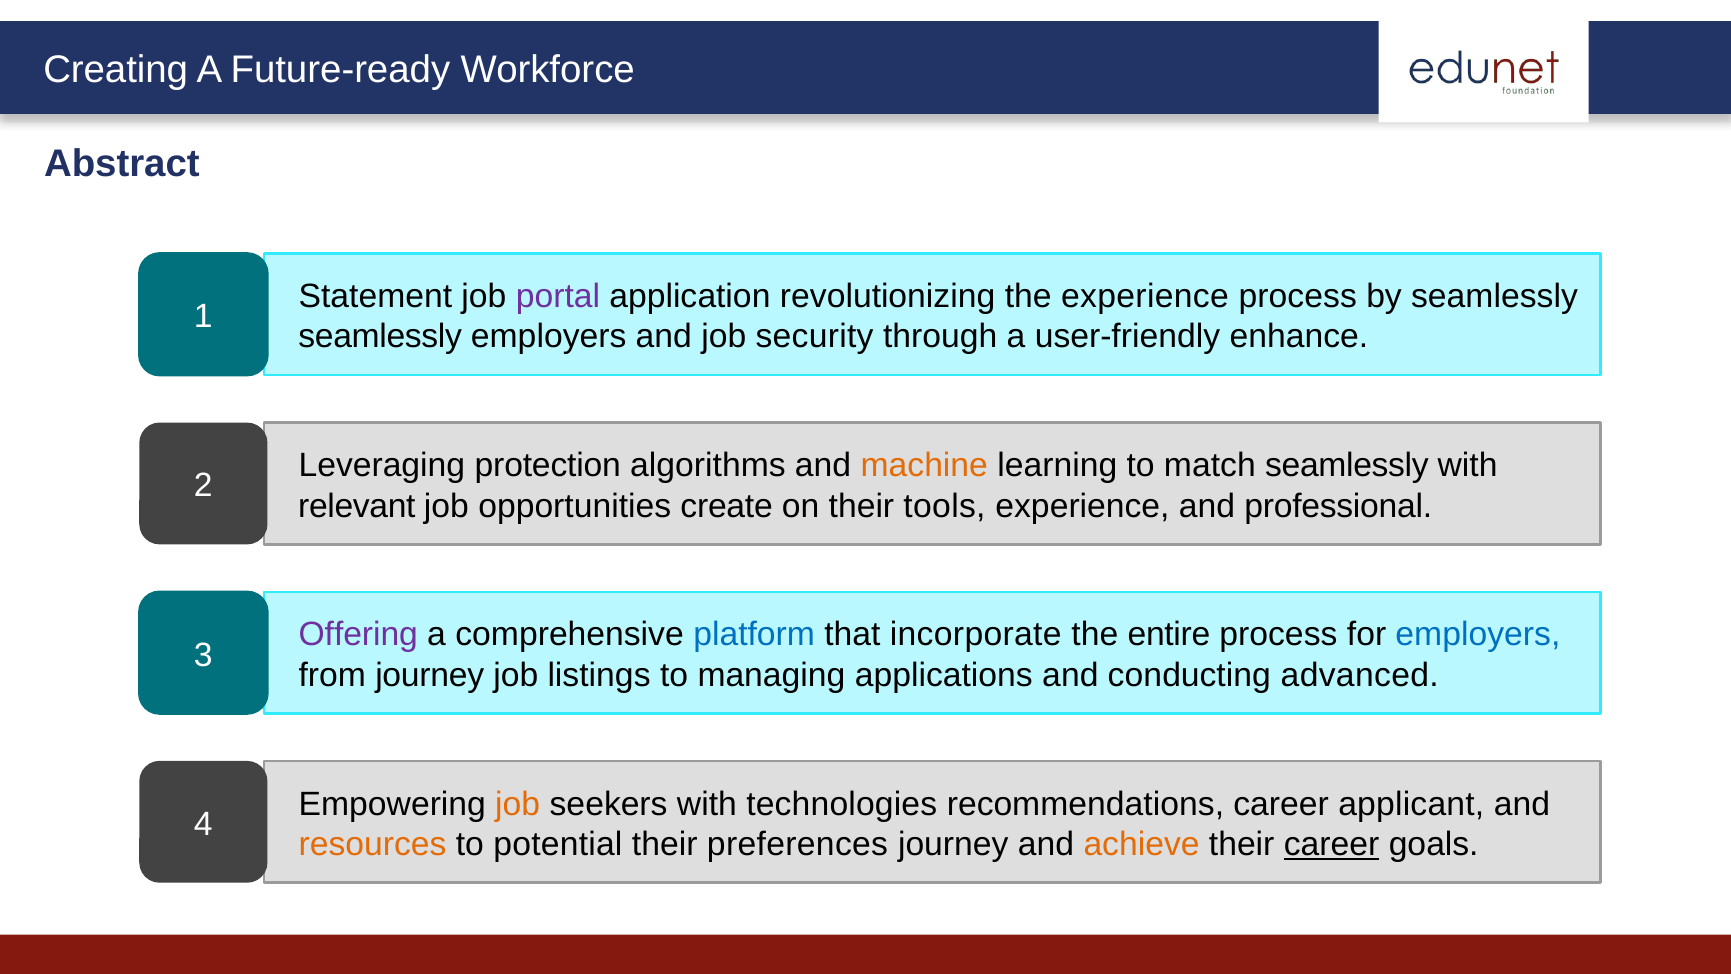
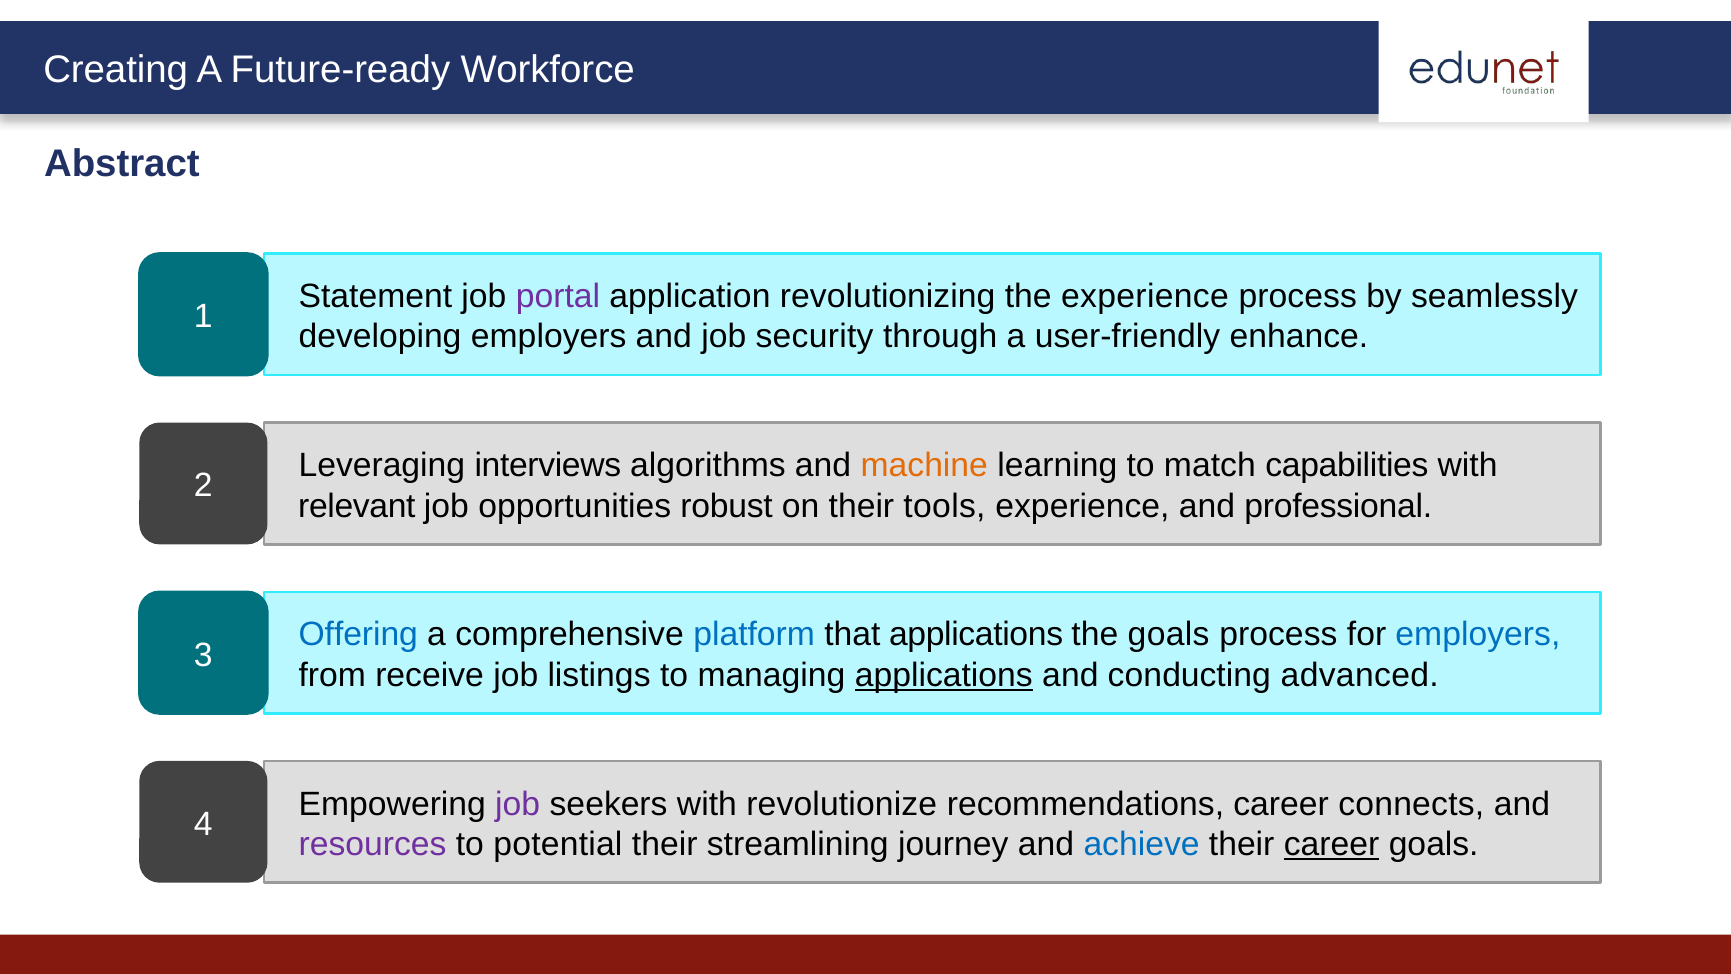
seamlessly at (380, 337): seamlessly -> developing
protection: protection -> interviews
match seamlessly: seamlessly -> capabilities
create: create -> robust
Offering colour: purple -> blue
that incorporate: incorporate -> applications
the entire: entire -> goals
from journey: journey -> receive
applications at (944, 675) underline: none -> present
job at (518, 804) colour: orange -> purple
technologies: technologies -> revolutionize
applicant: applicant -> connects
resources colour: orange -> purple
preferences: preferences -> streamlining
achieve colour: orange -> blue
